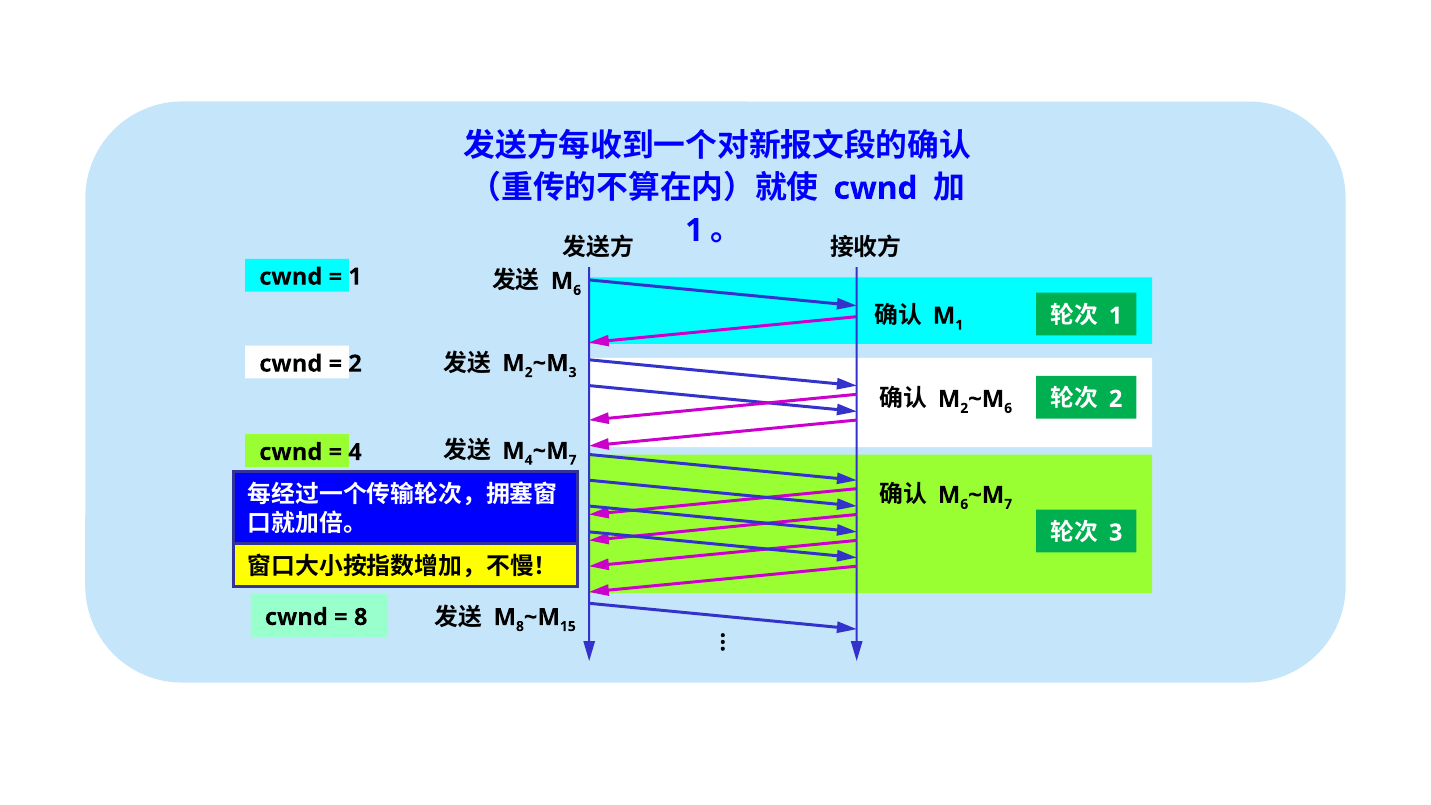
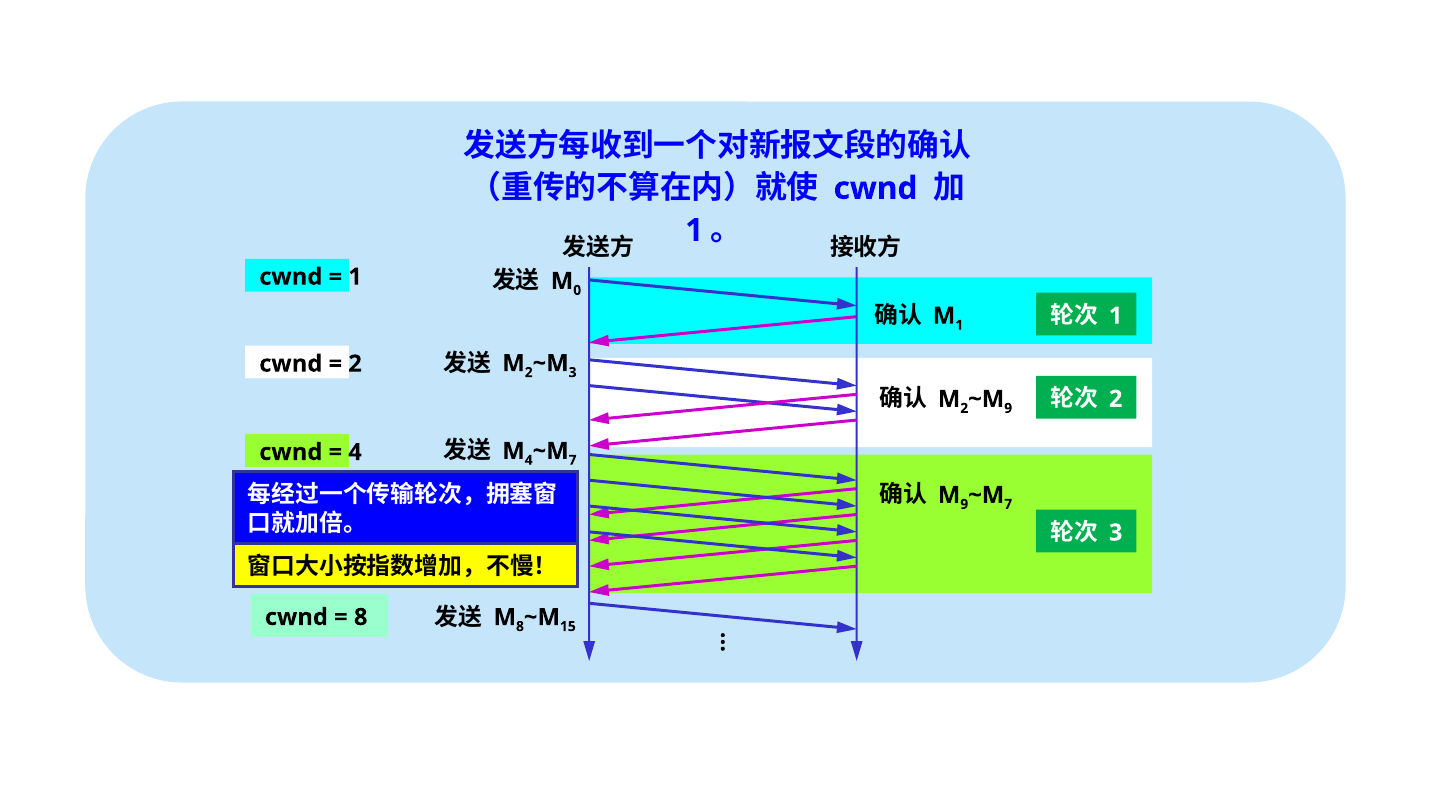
6 at (577, 290): 6 -> 0
6 at (1008, 408): 6 -> 9
6 at (964, 504): 6 -> 9
